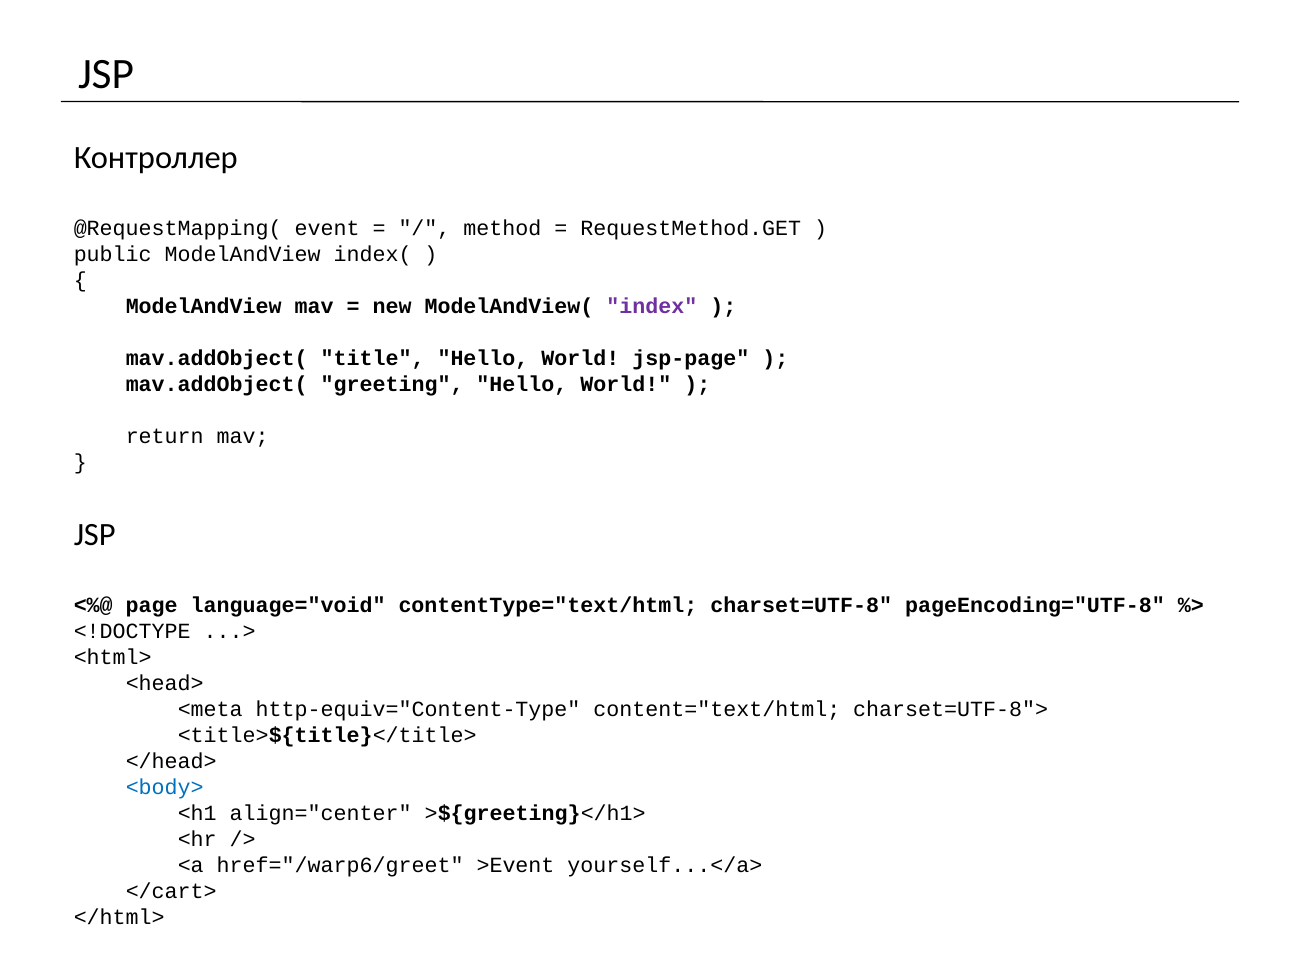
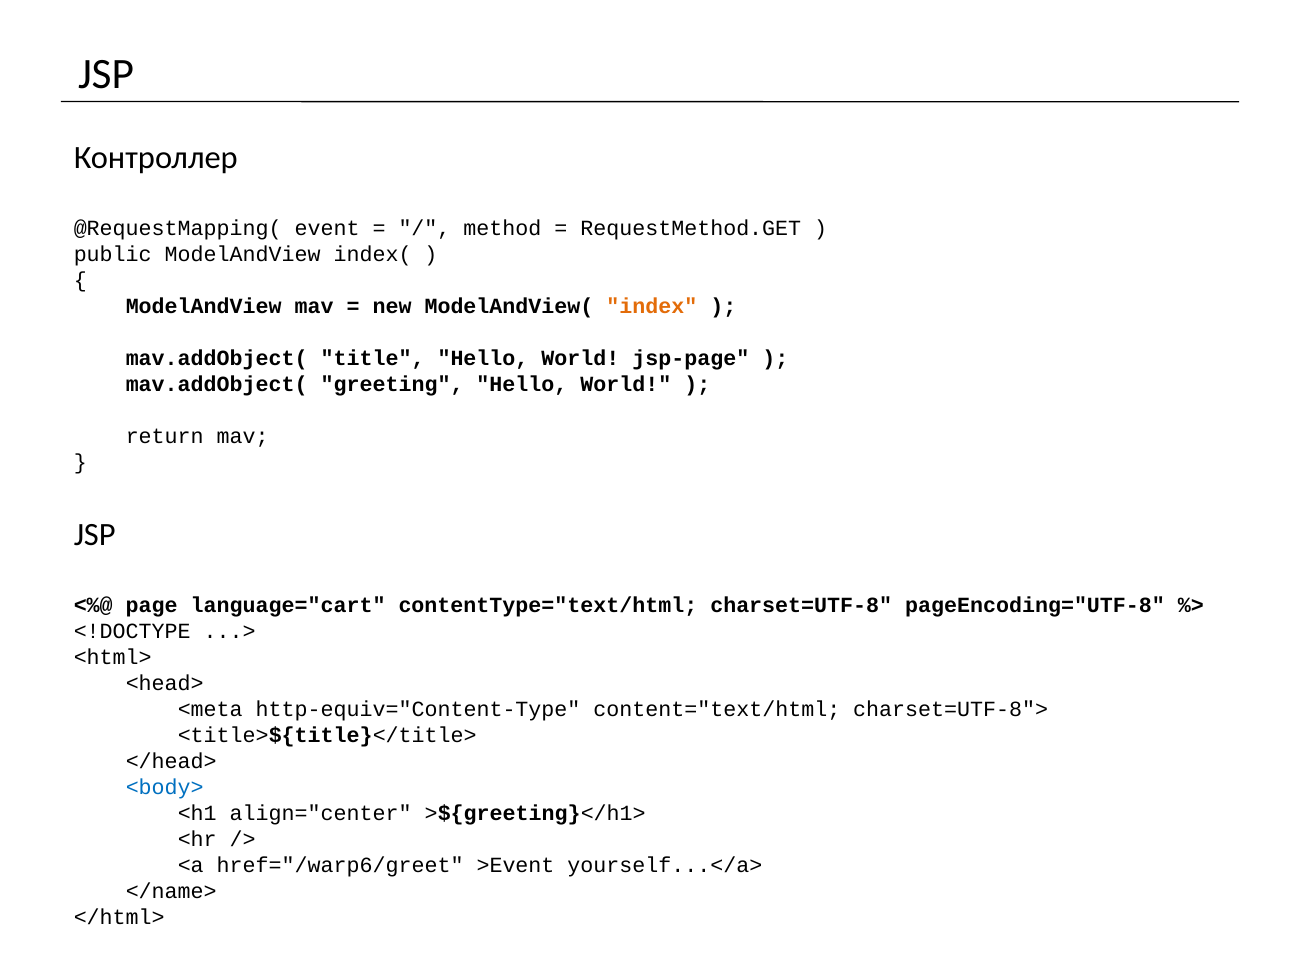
index colour: purple -> orange
language="void: language="void -> language="cart
</cart>: </cart> -> </name>
